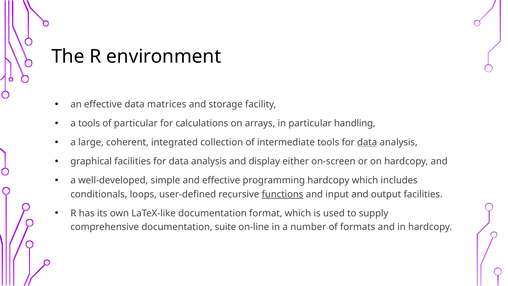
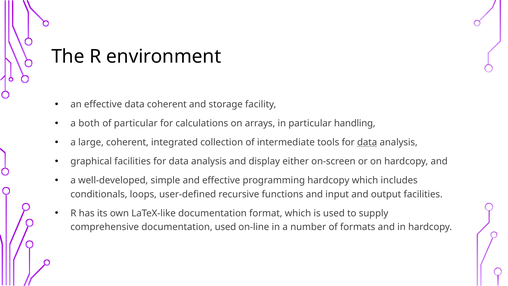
data matrices: matrices -> coherent
a tools: tools -> both
functions underline: present -> none
documentation suite: suite -> used
